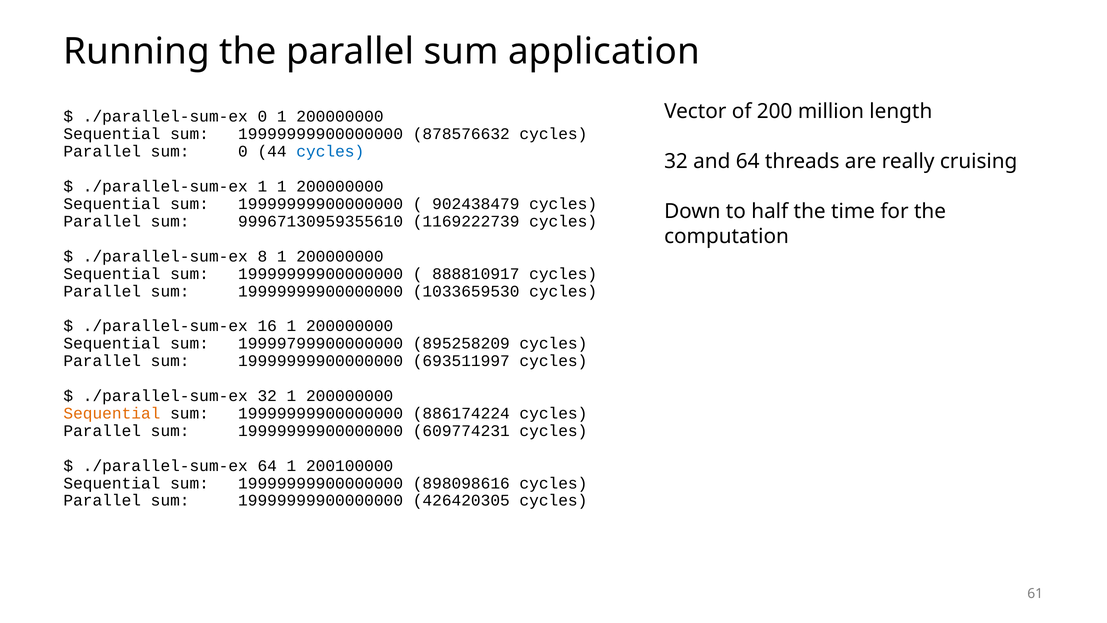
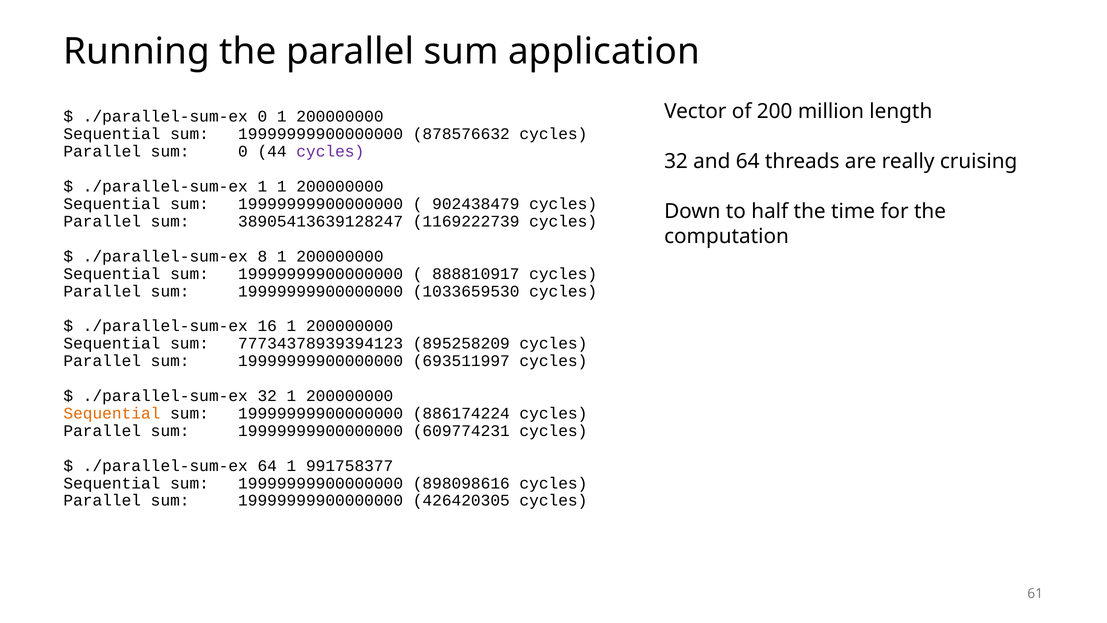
cycles at (330, 151) colour: blue -> purple
99967130959355610: 99967130959355610 -> 38905413639128247
19999799900000000: 19999799900000000 -> 77734378939394123
200100000: 200100000 -> 991758377
